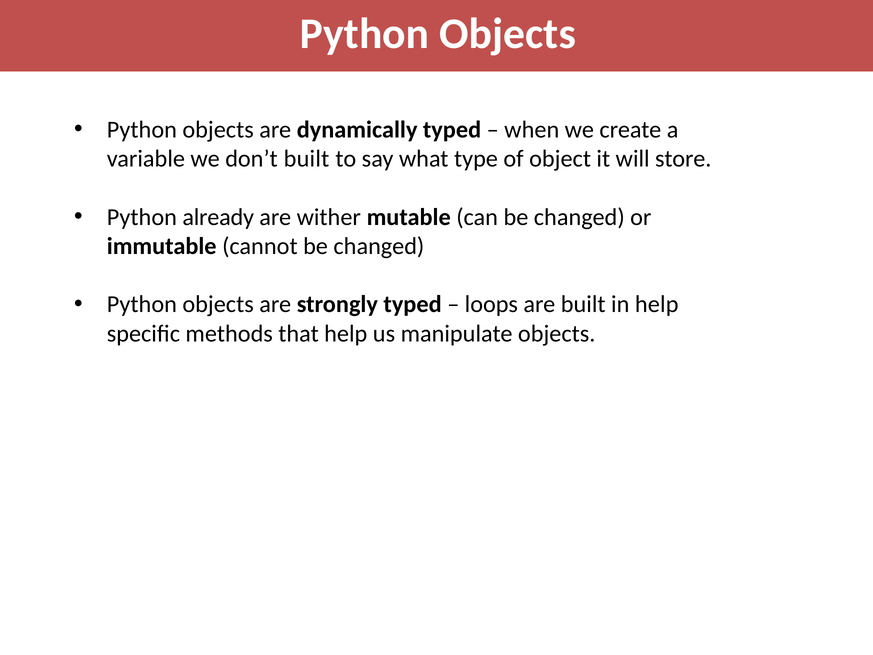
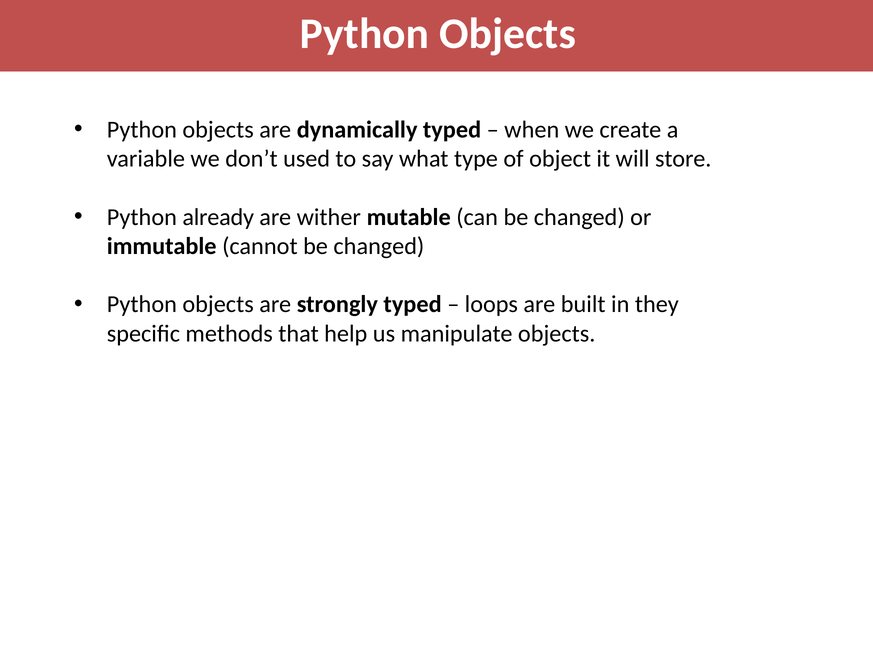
don’t built: built -> used
in help: help -> they
